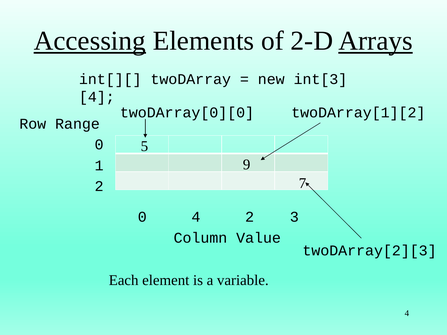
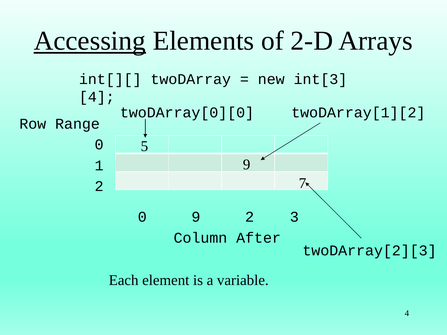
Arrays underline: present -> none
0 4: 4 -> 9
Value: Value -> After
